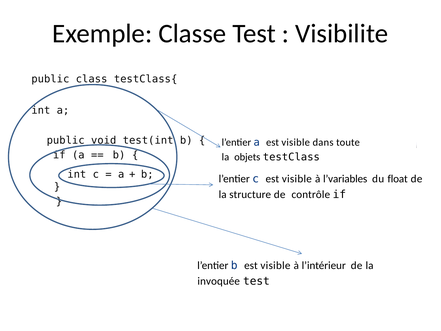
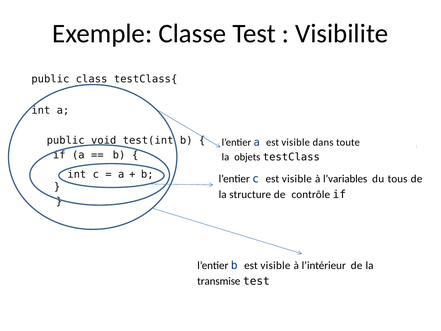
float: float -> tous
invoquée: invoquée -> transmise
